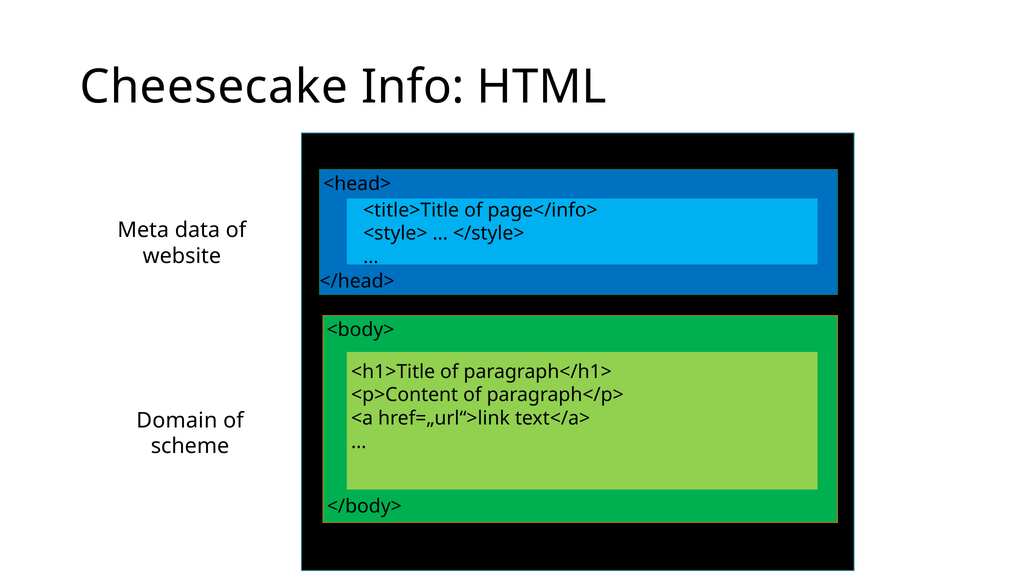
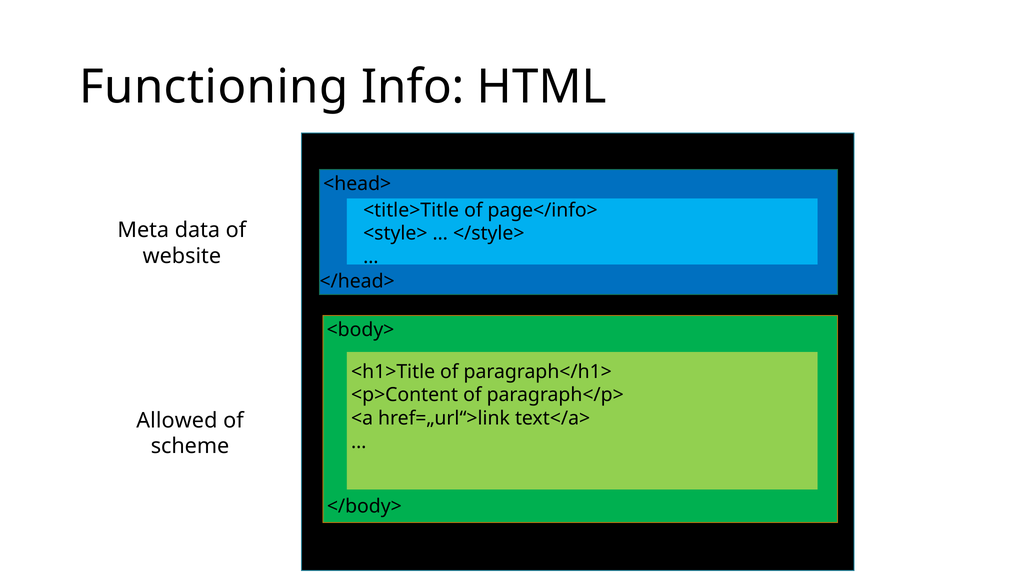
Cheesecake: Cheesecake -> Functioning
Domain: Domain -> Allowed
